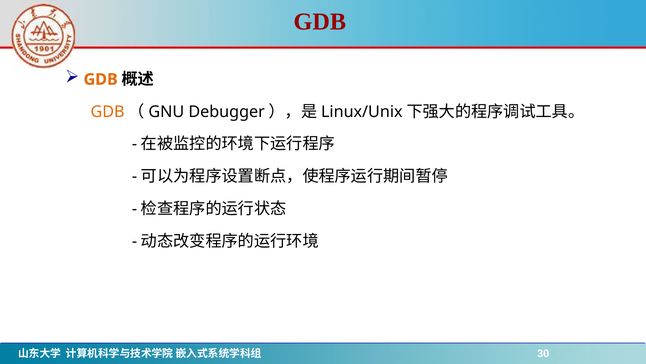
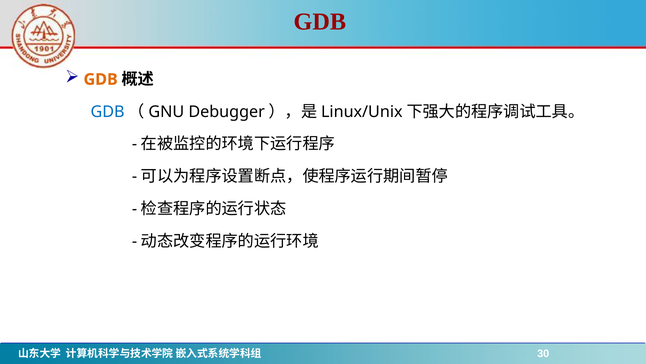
GDB at (108, 112) colour: orange -> blue
